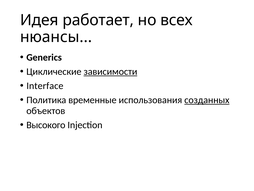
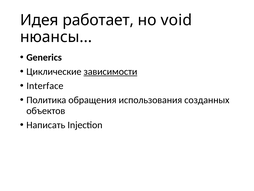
всех: всех -> void
временные: временные -> обращения
созданных underline: present -> none
Высокого: Высокого -> Написать
